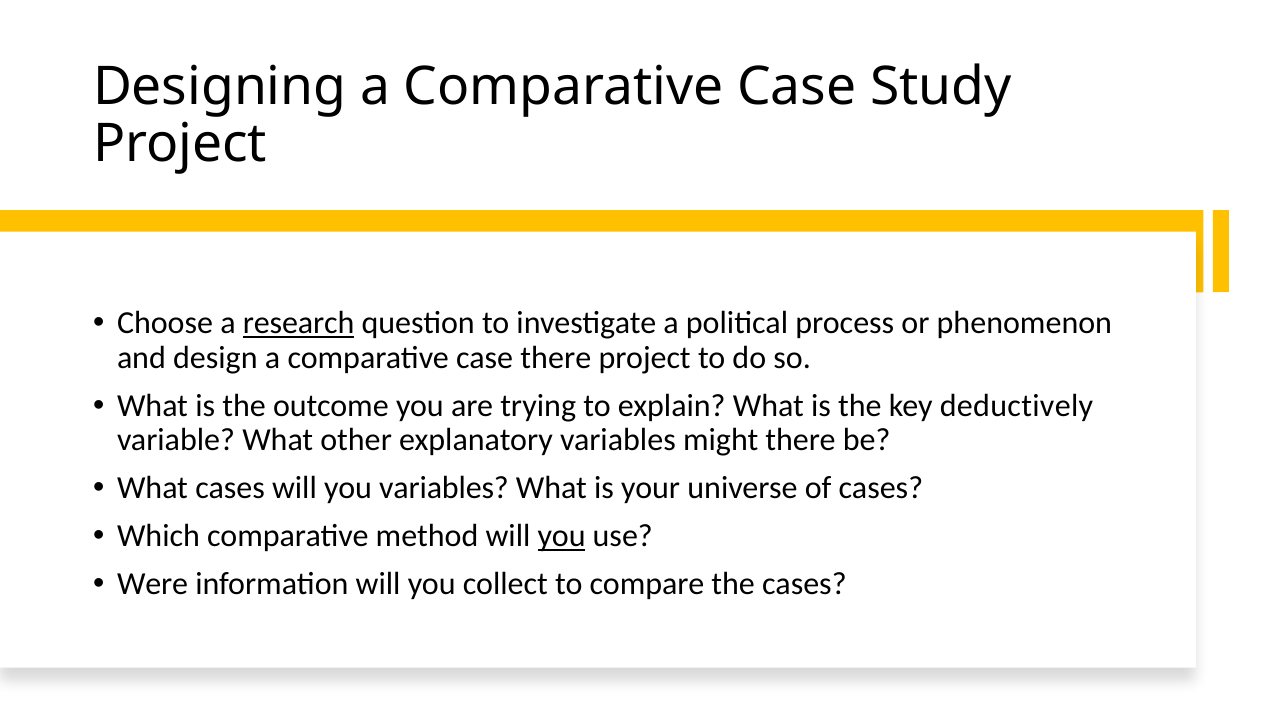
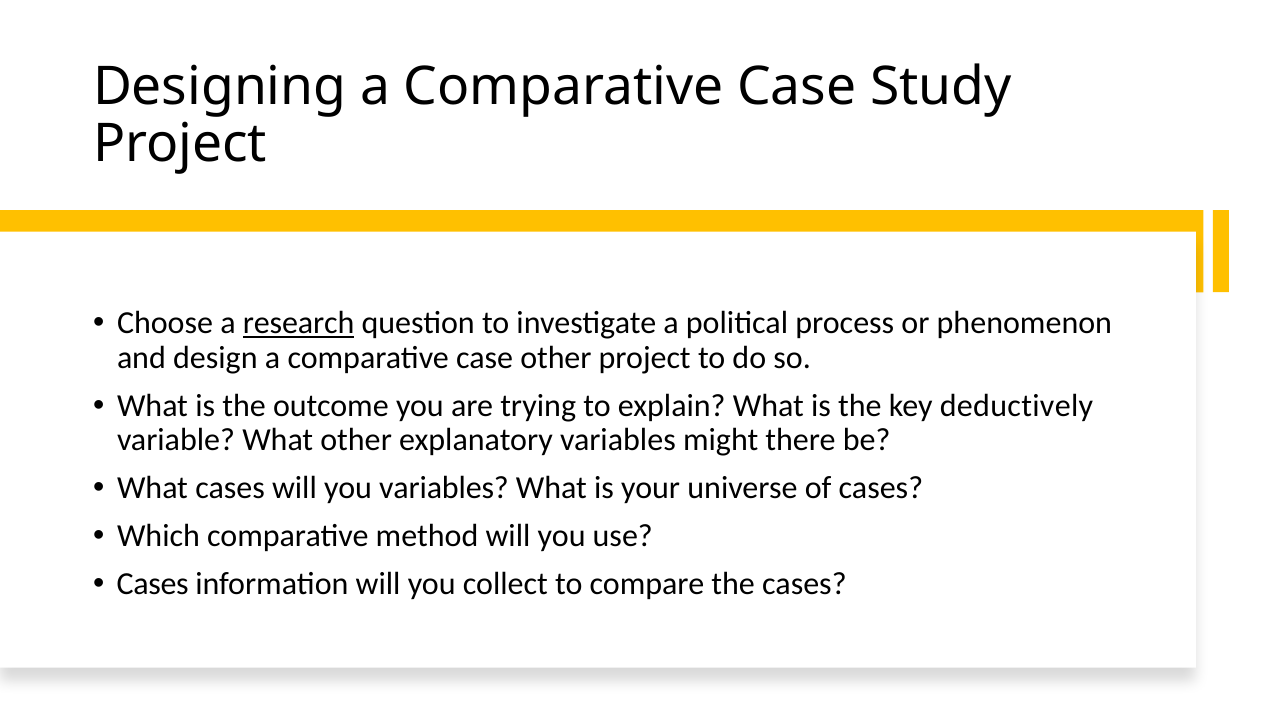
case there: there -> other
you at (562, 536) underline: present -> none
Were at (153, 584): Were -> Cases
